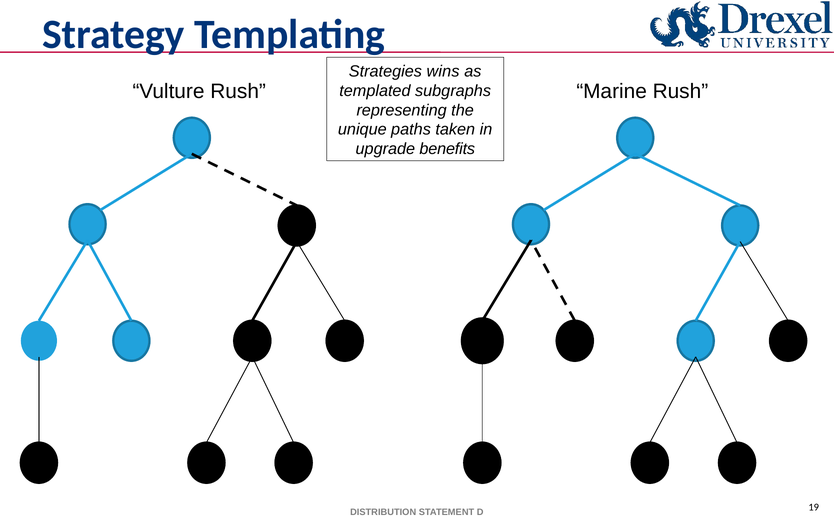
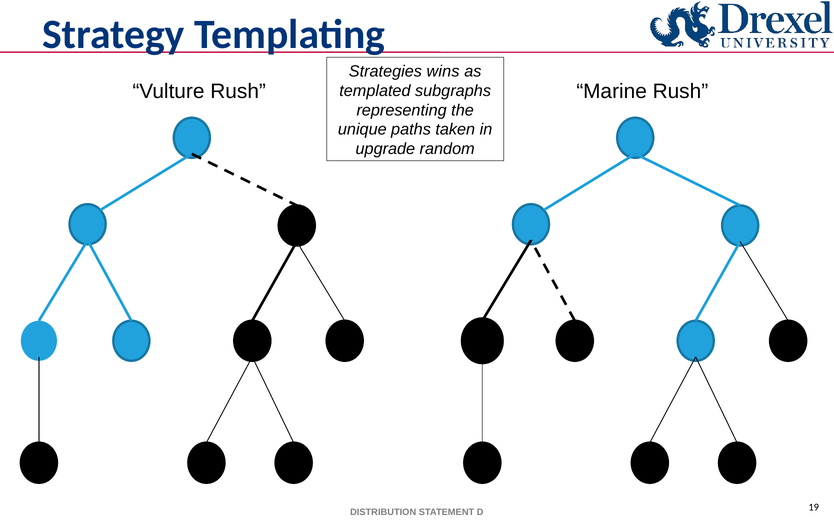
benefits: benefits -> random
